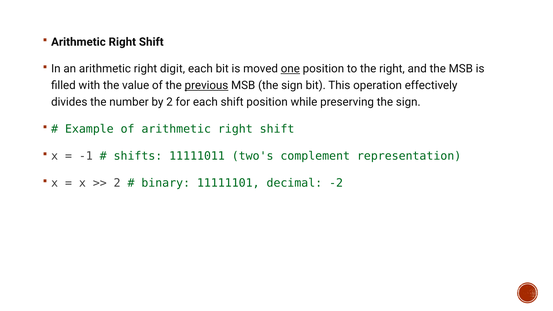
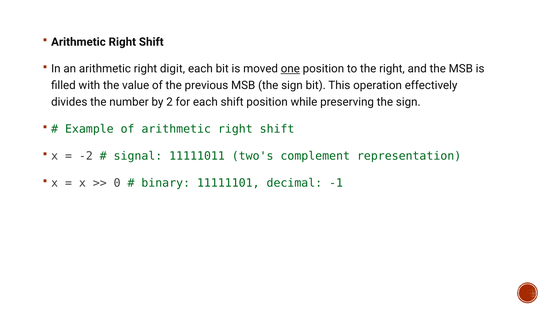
previous underline: present -> none
-1: -1 -> -2
shifts: shifts -> signal
2 at (117, 183): 2 -> 0
-2: -2 -> -1
